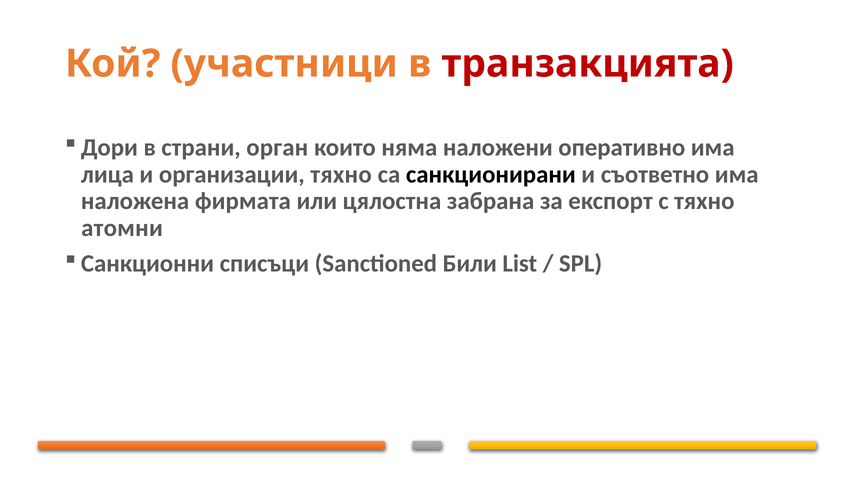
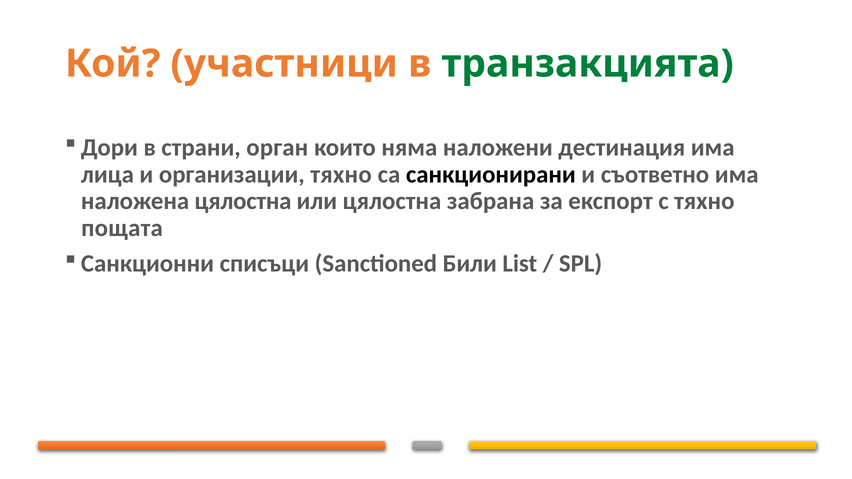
транзакцията colour: red -> green
оперативно: оперативно -> дестинация
наложена фирмата: фирмата -> цялостна
атомни: атомни -> пощата
